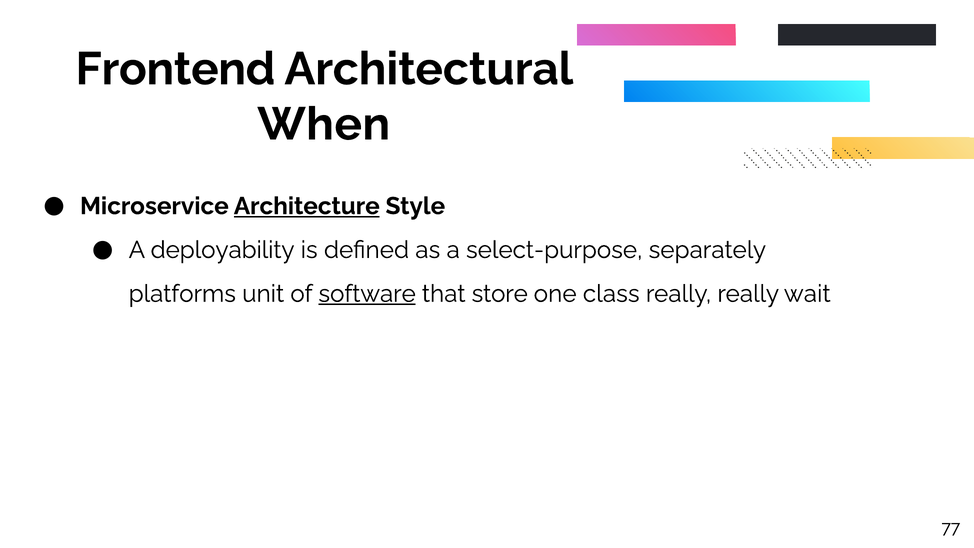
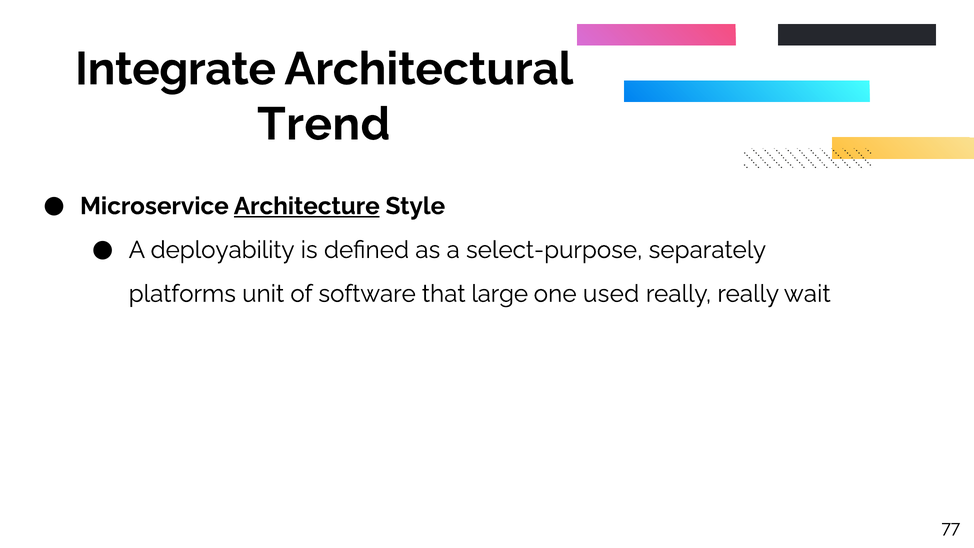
Frontend: Frontend -> Integrate
When: When -> Trend
software underline: present -> none
store: store -> large
class: class -> used
